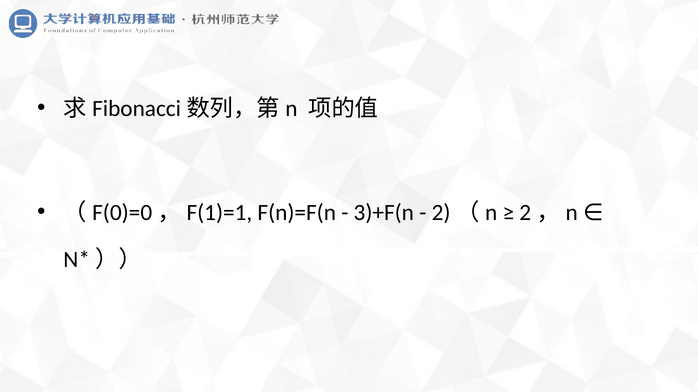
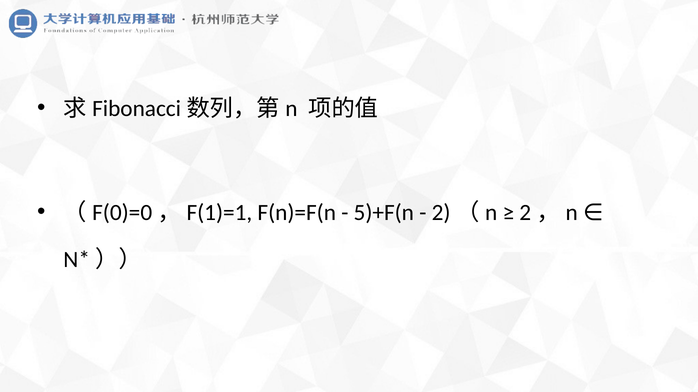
3)+F(n: 3)+F(n -> 5)+F(n
